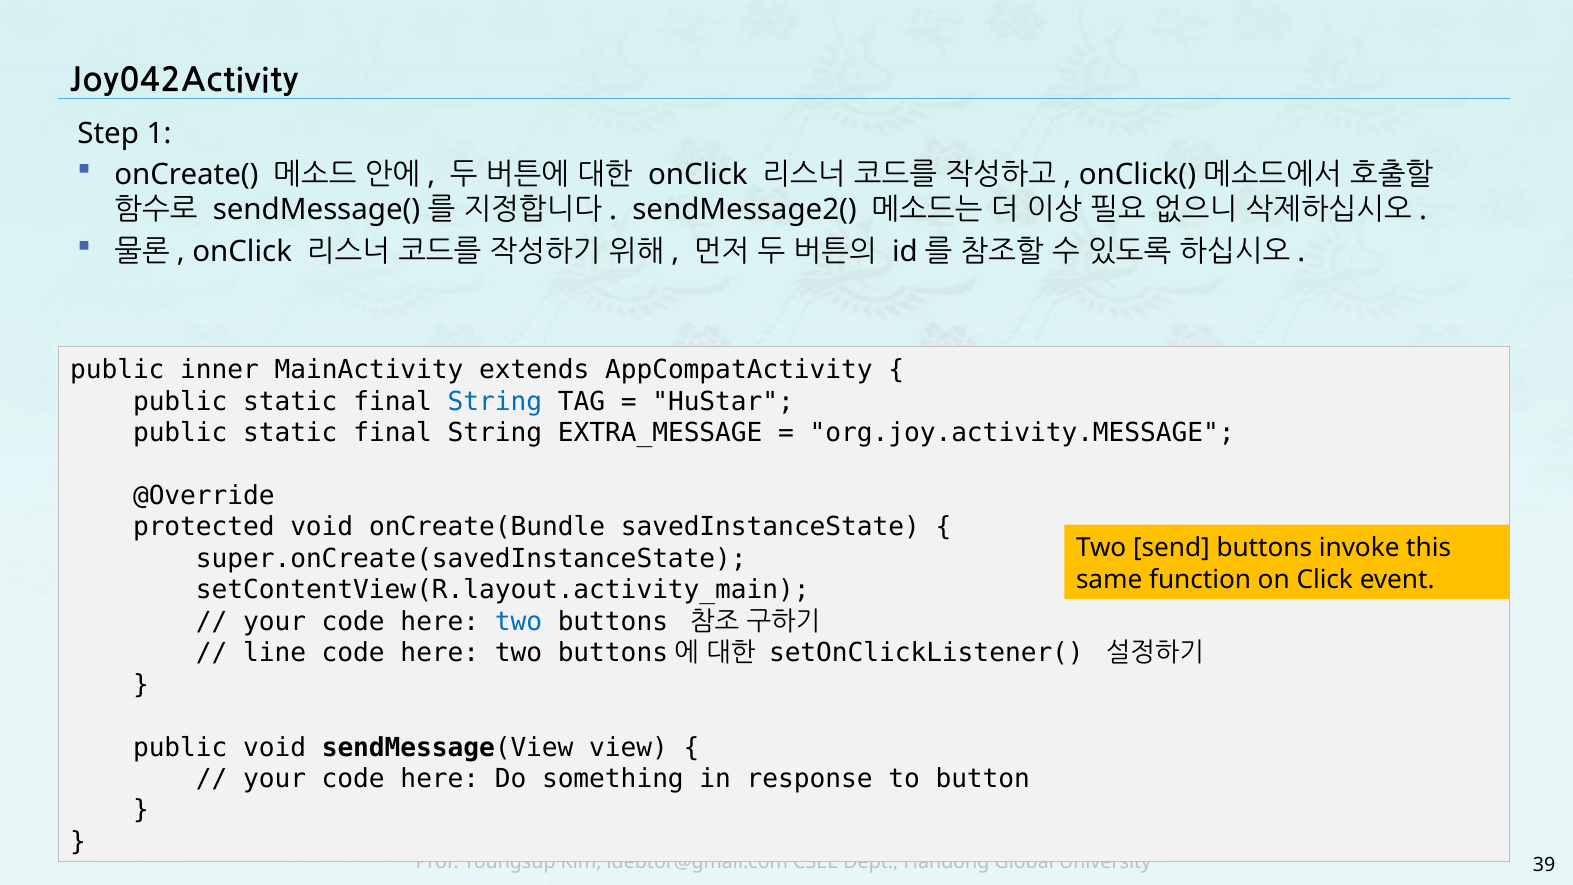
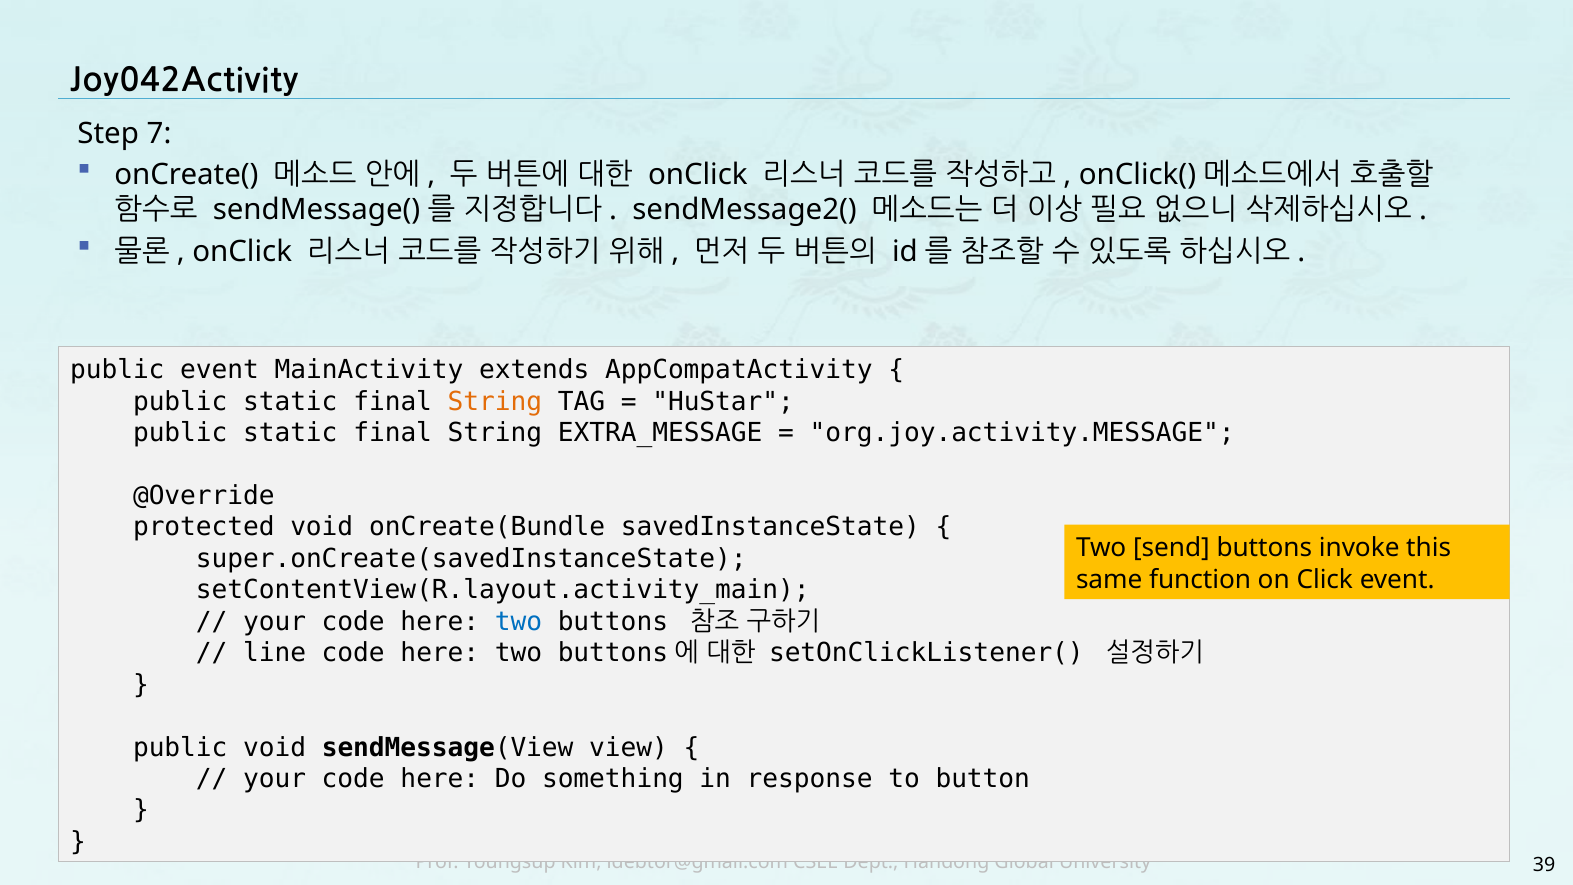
1: 1 -> 7
public inner: inner -> event
String at (495, 401) colour: blue -> orange
